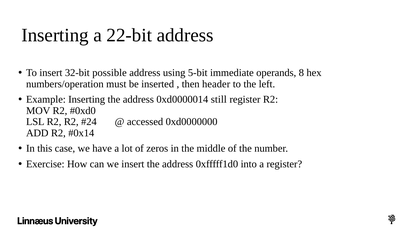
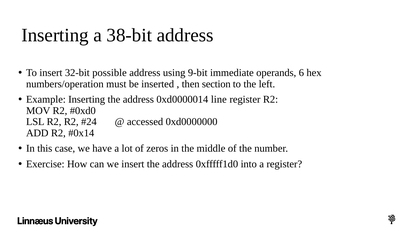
22-bit: 22-bit -> 38-bit
5-bit: 5-bit -> 9-bit
8: 8 -> 6
header: header -> section
still: still -> line
